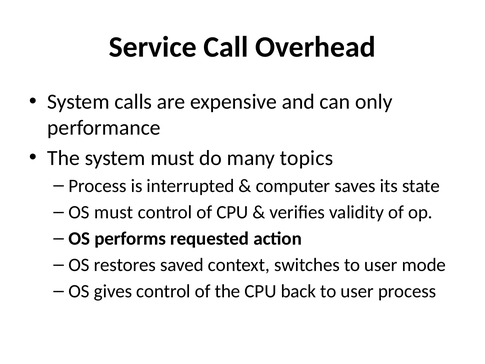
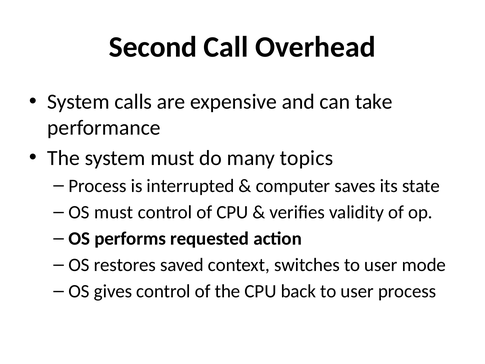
Service: Service -> Second
only: only -> take
